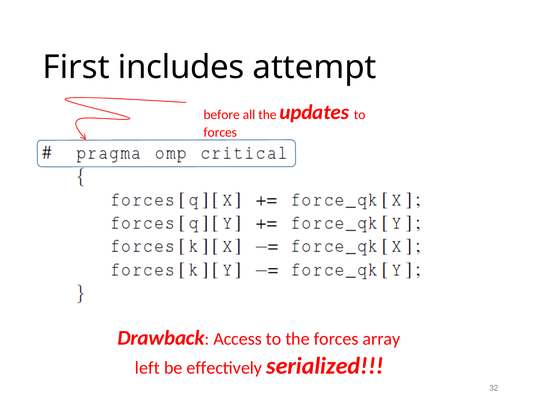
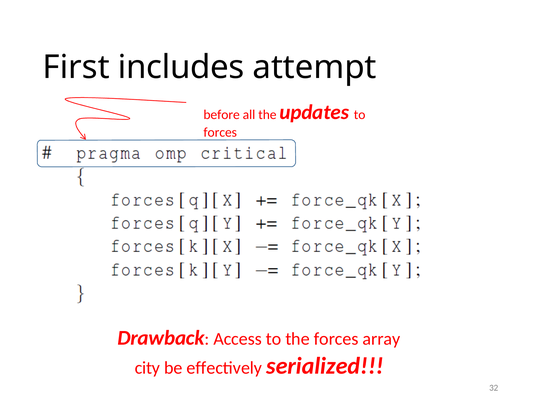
left: left -> city
